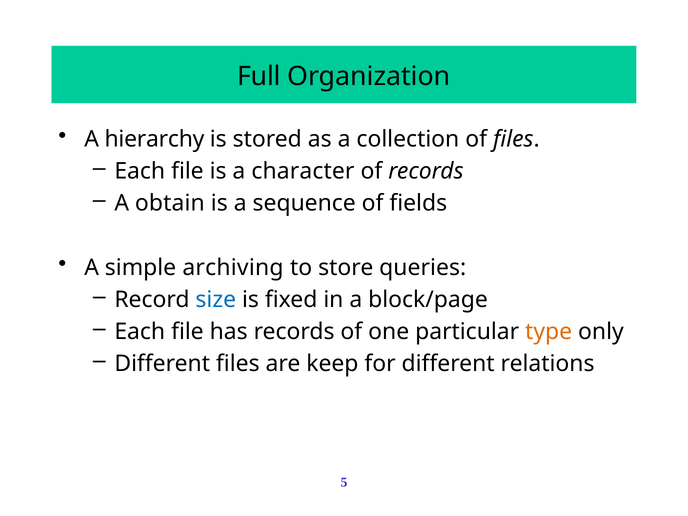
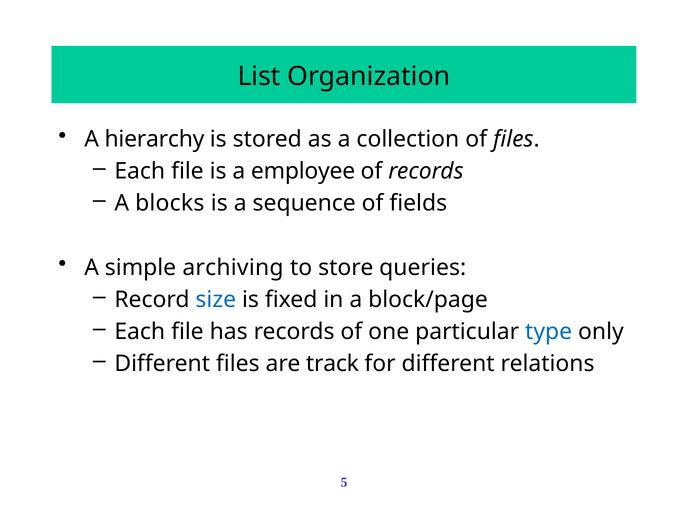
Full: Full -> List
character: character -> employee
obtain: obtain -> blocks
type colour: orange -> blue
keep: keep -> track
